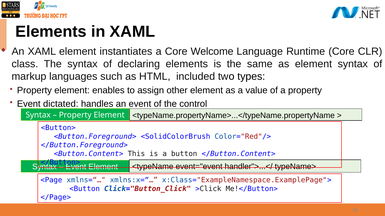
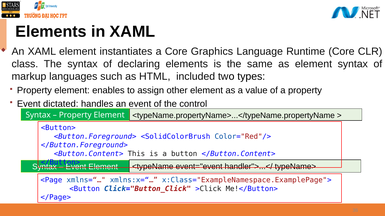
Welcome: Welcome -> Graphics
